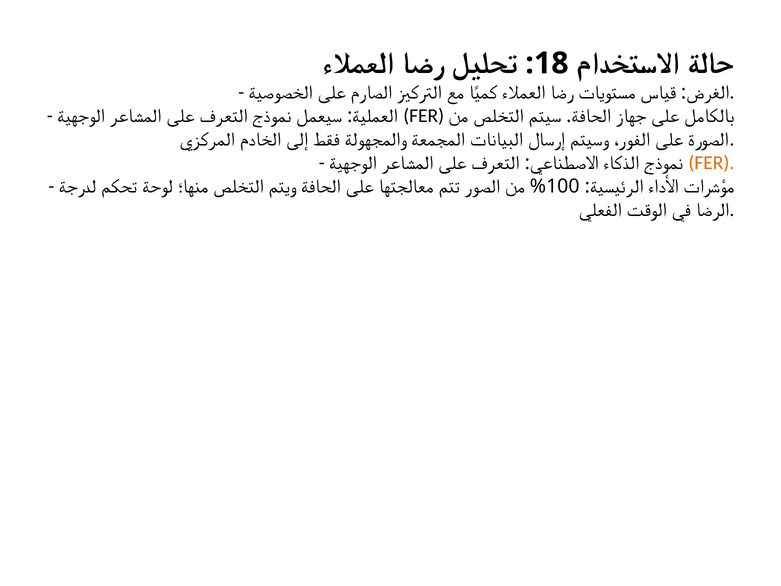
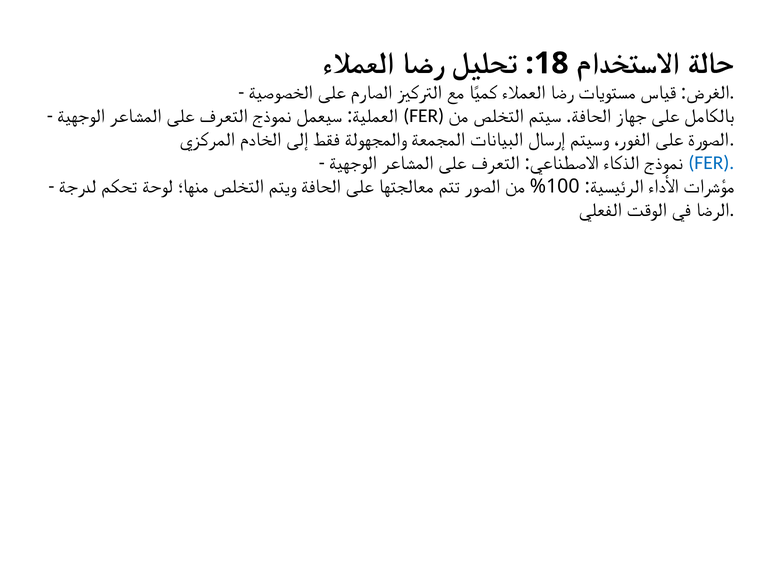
FER at (711, 163) colour: orange -> blue
